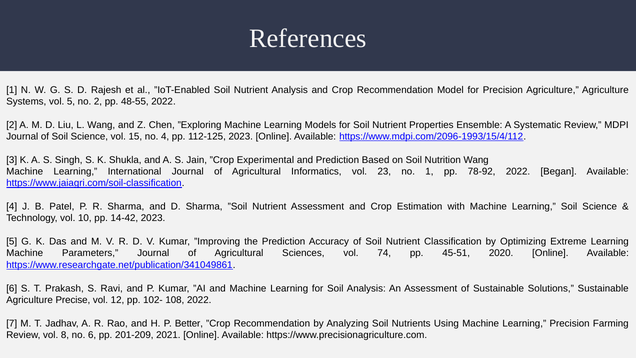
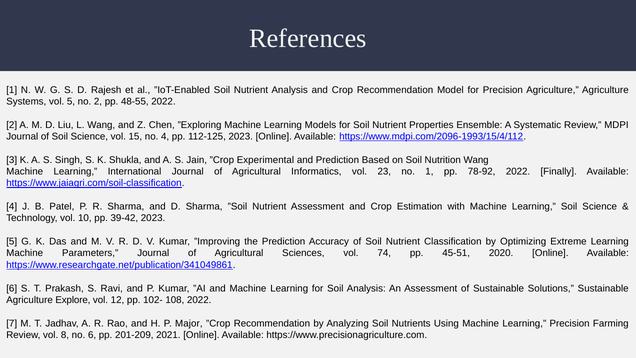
Began: Began -> Finally
14-42: 14-42 -> 39-42
Precise: Precise -> Explore
Better: Better -> Major
